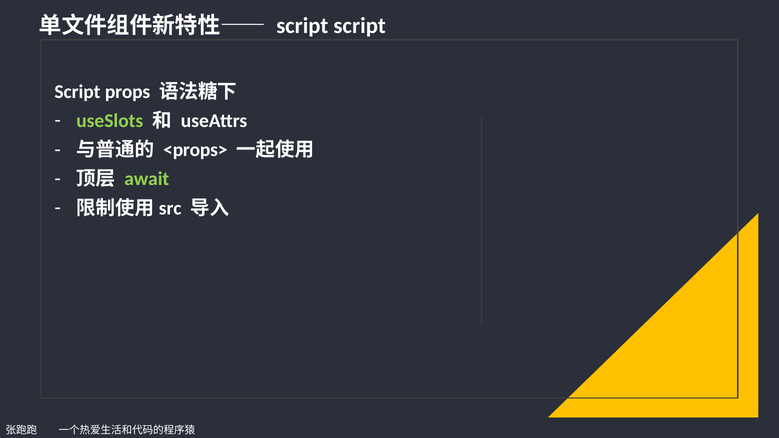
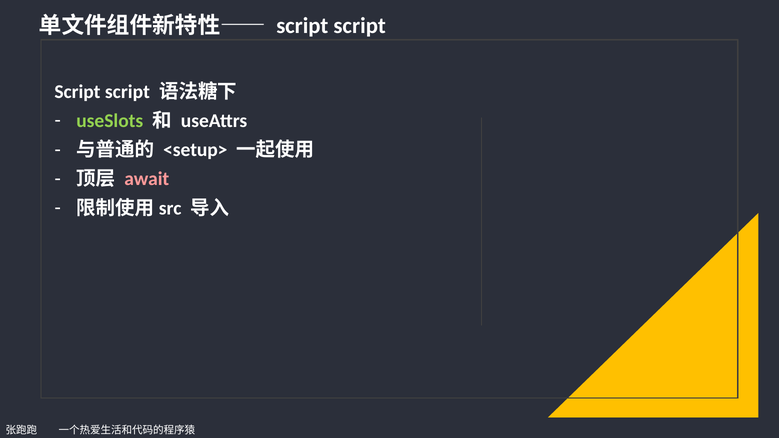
props at (128, 92): props -> script
<props>: <props> -> <setup>
await colour: light green -> pink
